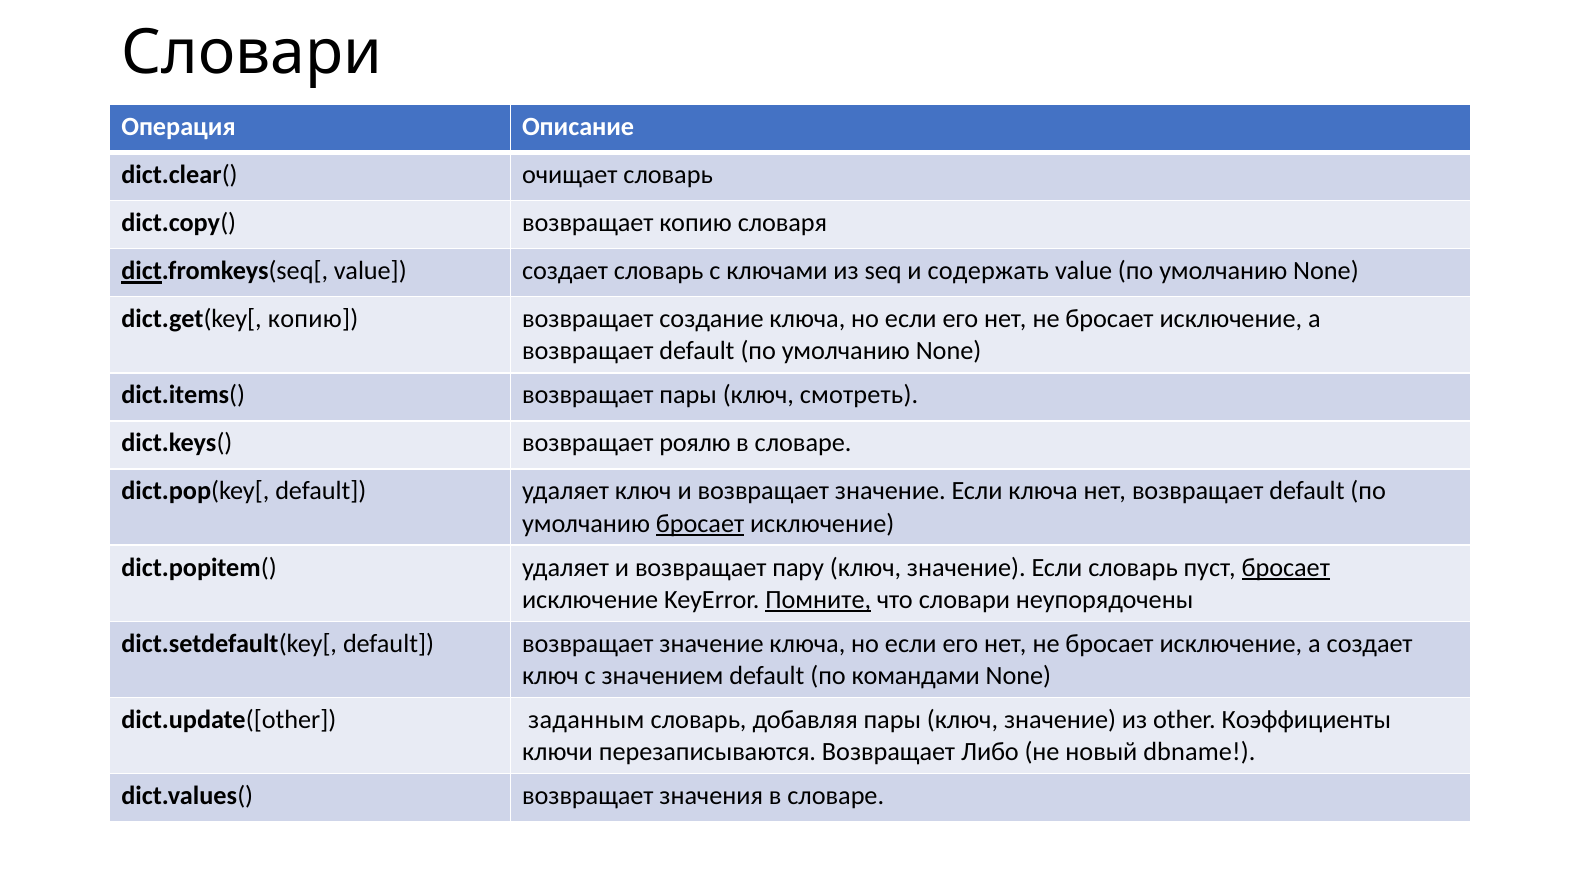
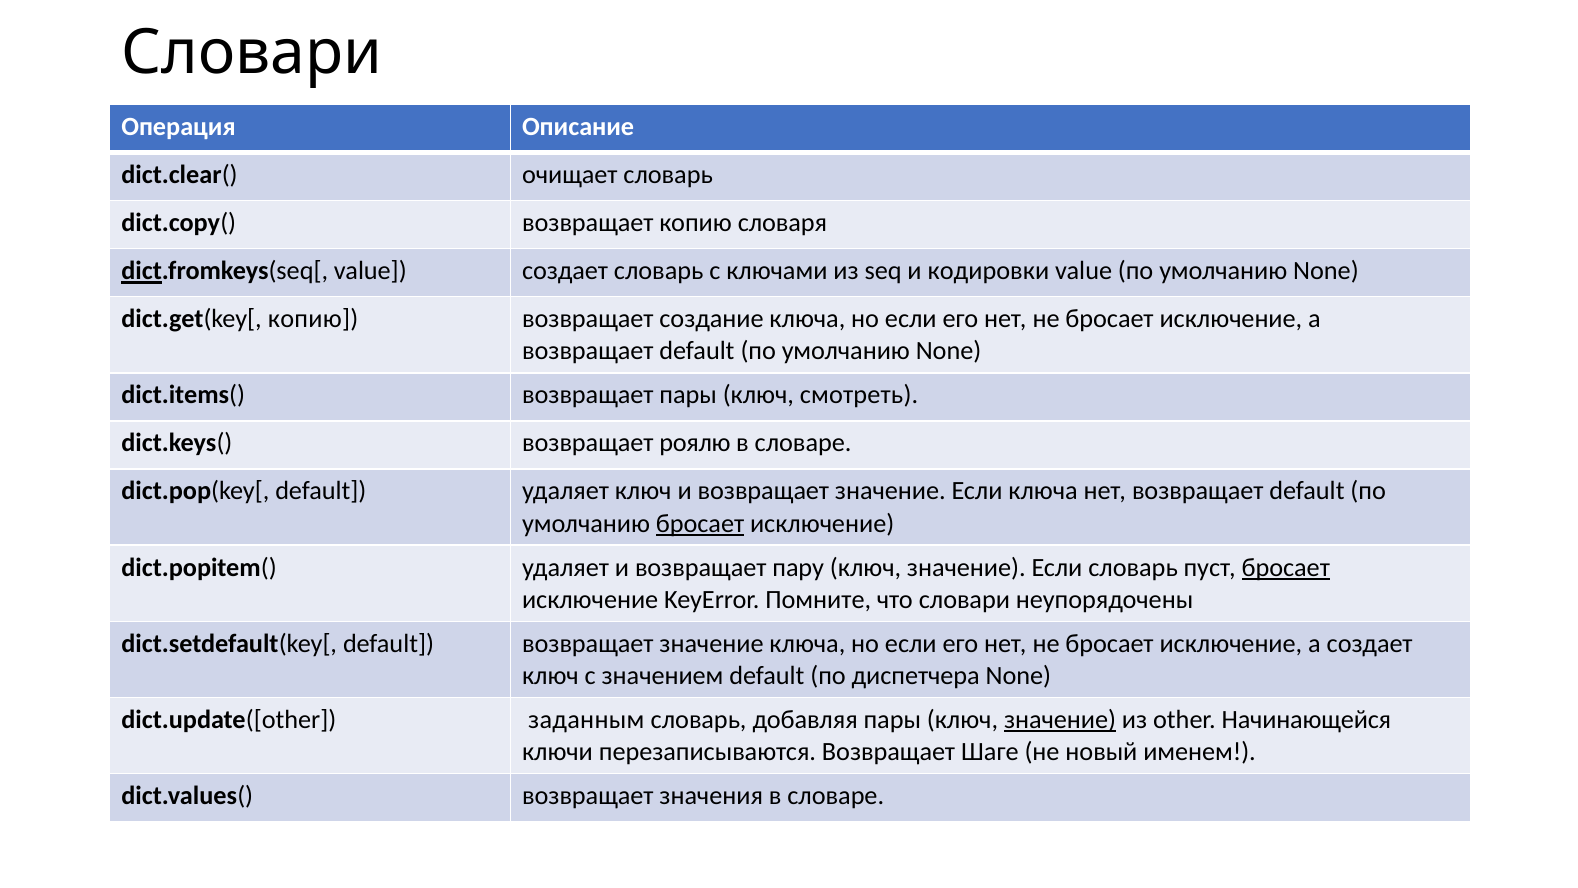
содержать: содержать -> кодировки
Помните underline: present -> none
командами: командами -> диспетчера
значение at (1060, 720) underline: none -> present
Коэффициенты: Коэффициенты -> Начинающейся
Либо: Либо -> Шаге
dbname: dbname -> именем
